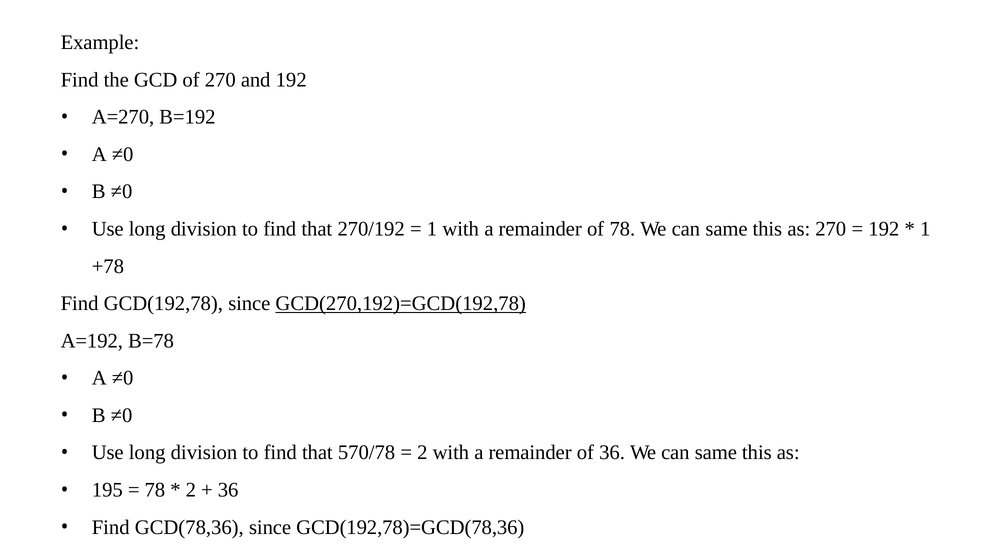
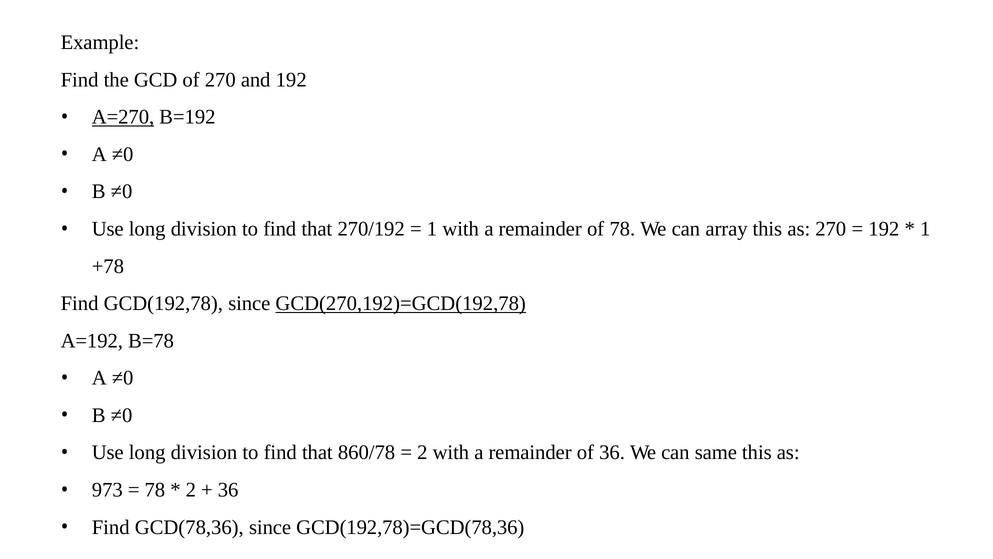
A=270 underline: none -> present
78 We can same: same -> array
570/78: 570/78 -> 860/78
195: 195 -> 973
